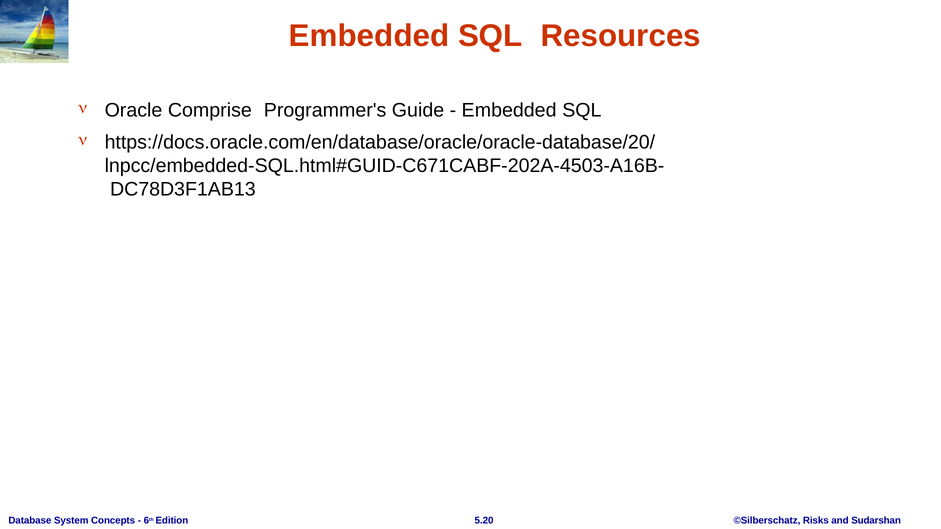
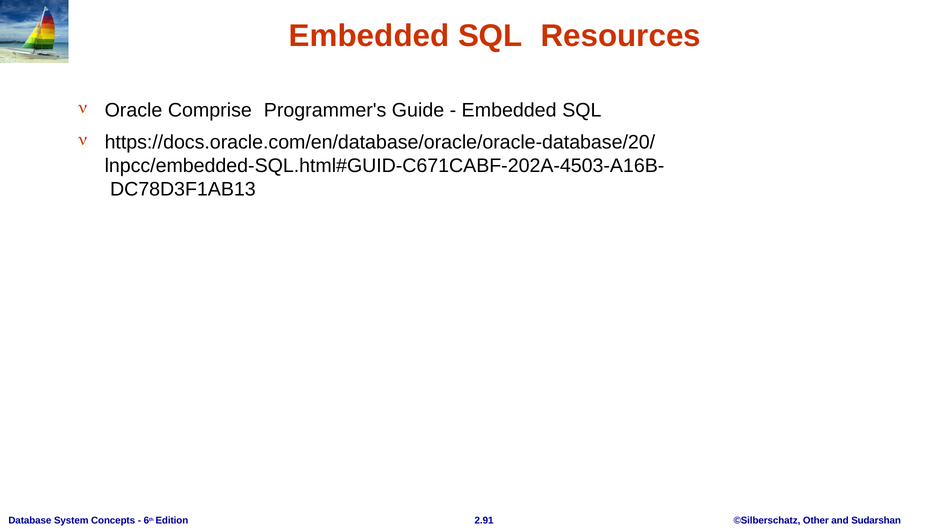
5.20: 5.20 -> 2.91
Risks: Risks -> Other
